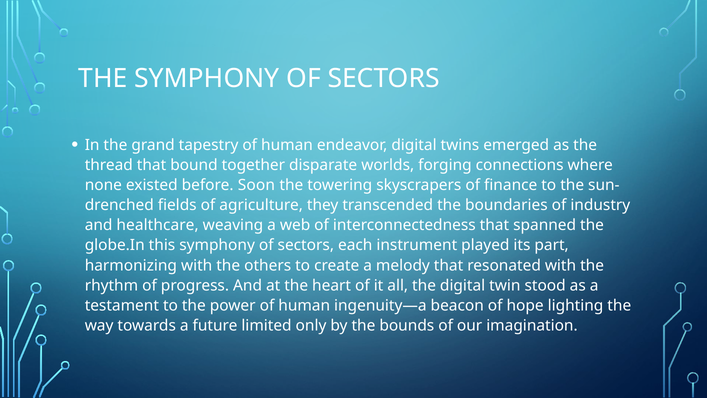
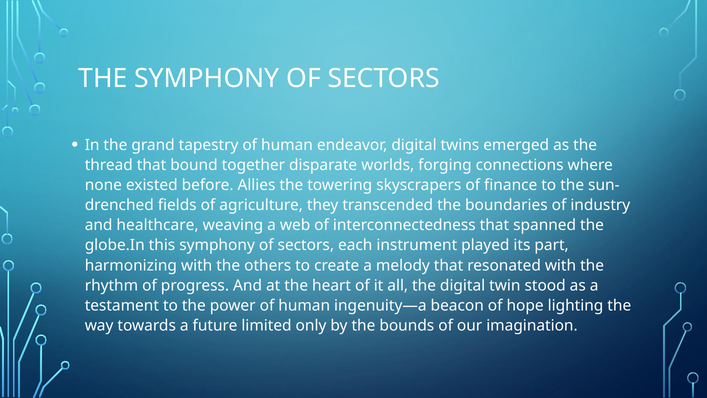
Soon: Soon -> Allies
